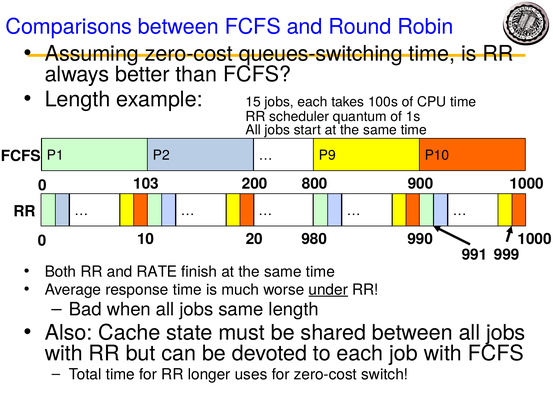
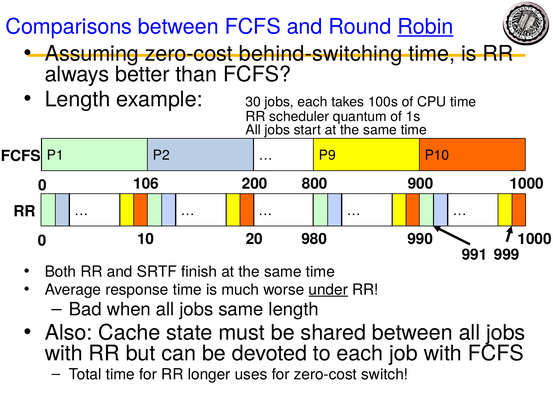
Robin underline: none -> present
queues-switching: queues-switching -> behind-switching
15: 15 -> 30
103: 103 -> 106
RATE: RATE -> SRTF
